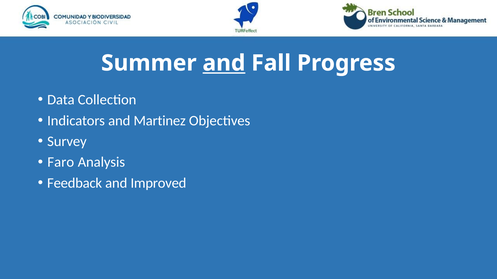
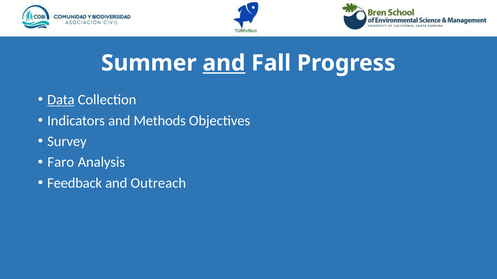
Data underline: none -> present
Martinez: Martinez -> Methods
Improved: Improved -> Outreach
